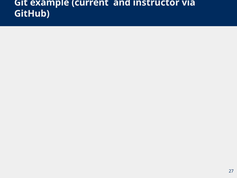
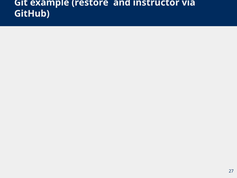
current: current -> restore
